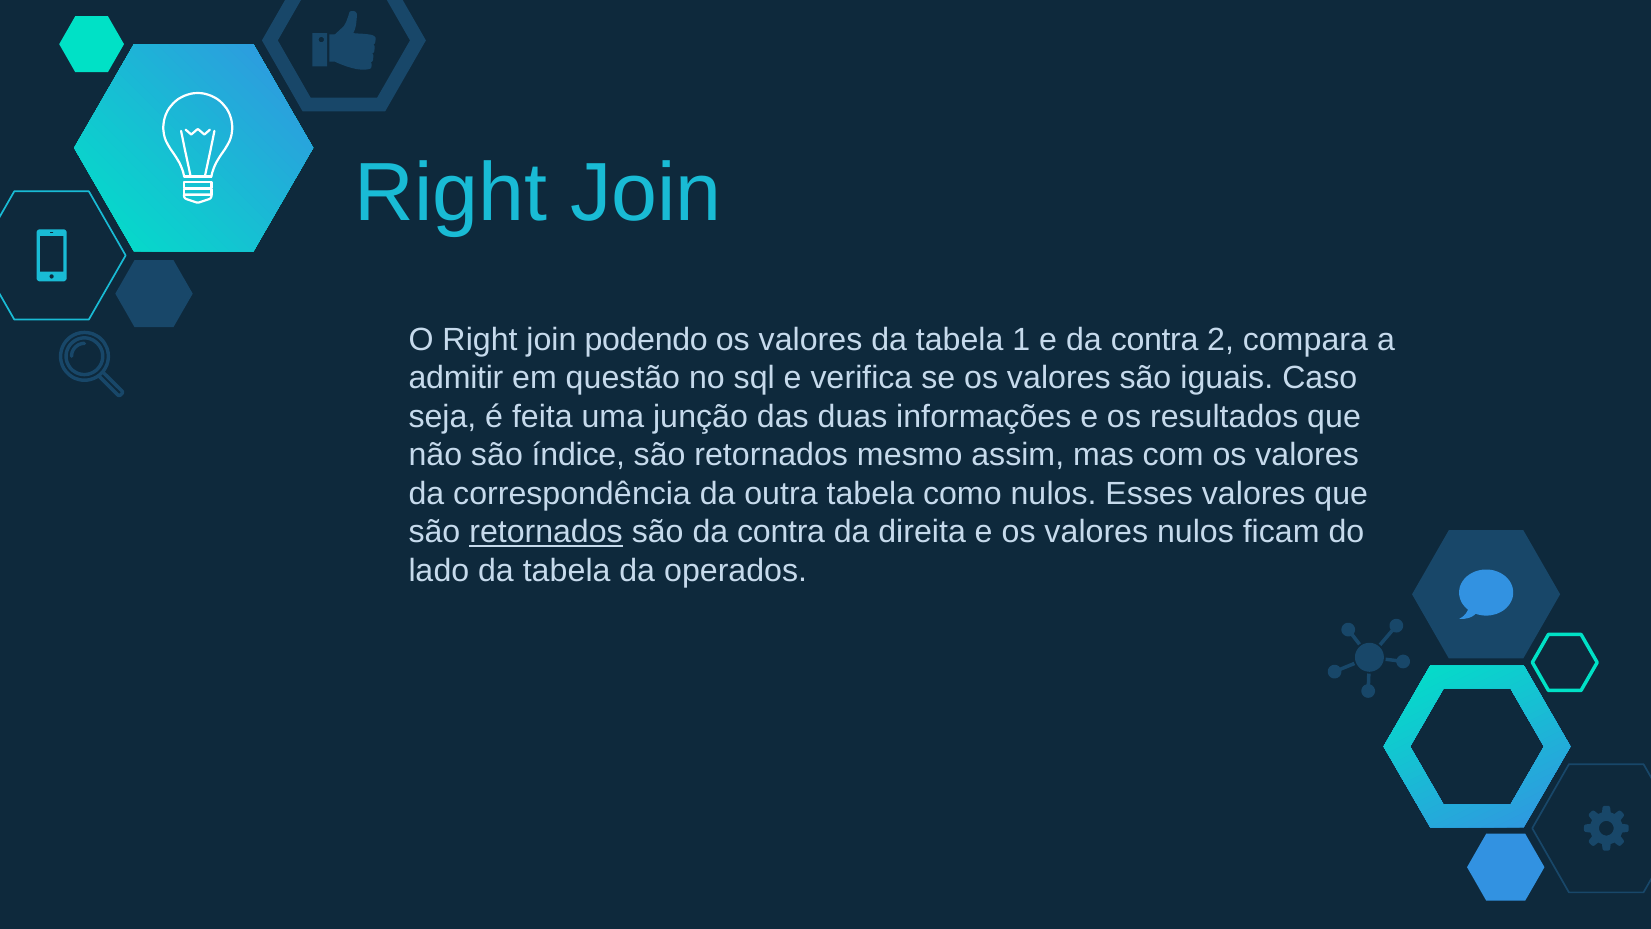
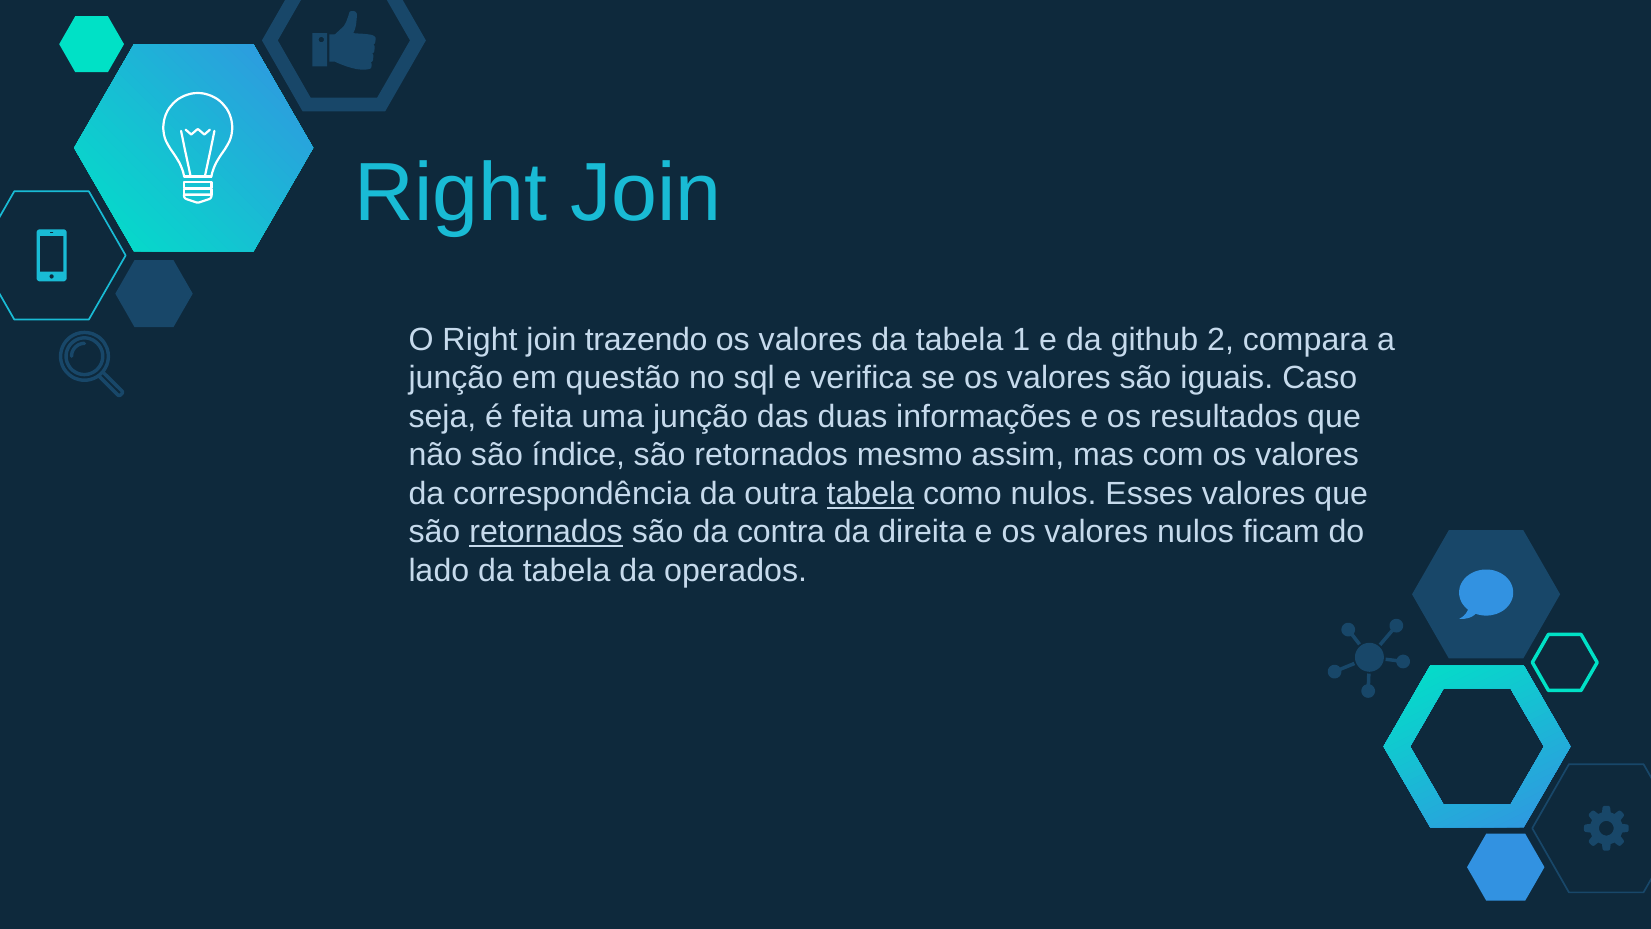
podendo: podendo -> trazendo
e da contra: contra -> github
admitir at (456, 378): admitir -> junção
tabela at (870, 494) underline: none -> present
